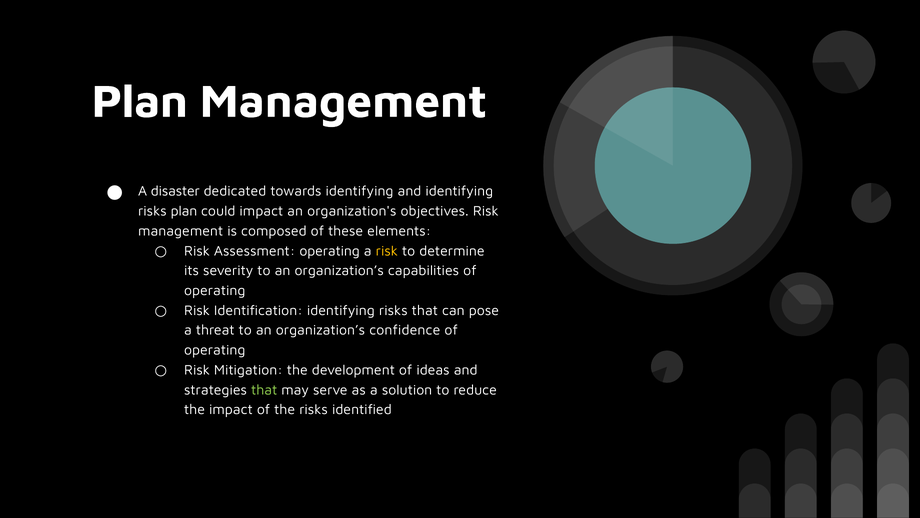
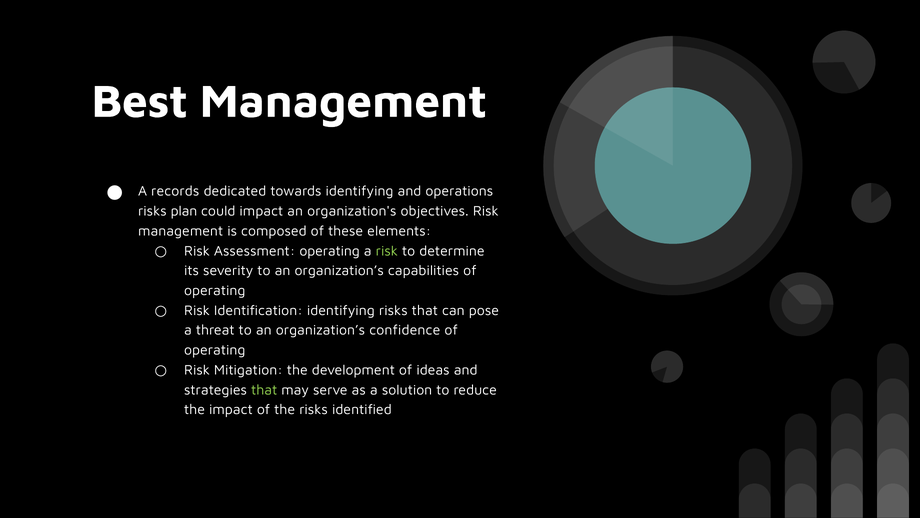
Plan at (140, 102): Plan -> Best
disaster: disaster -> records
and identifying: identifying -> operations
risk at (387, 251) colour: yellow -> light green
